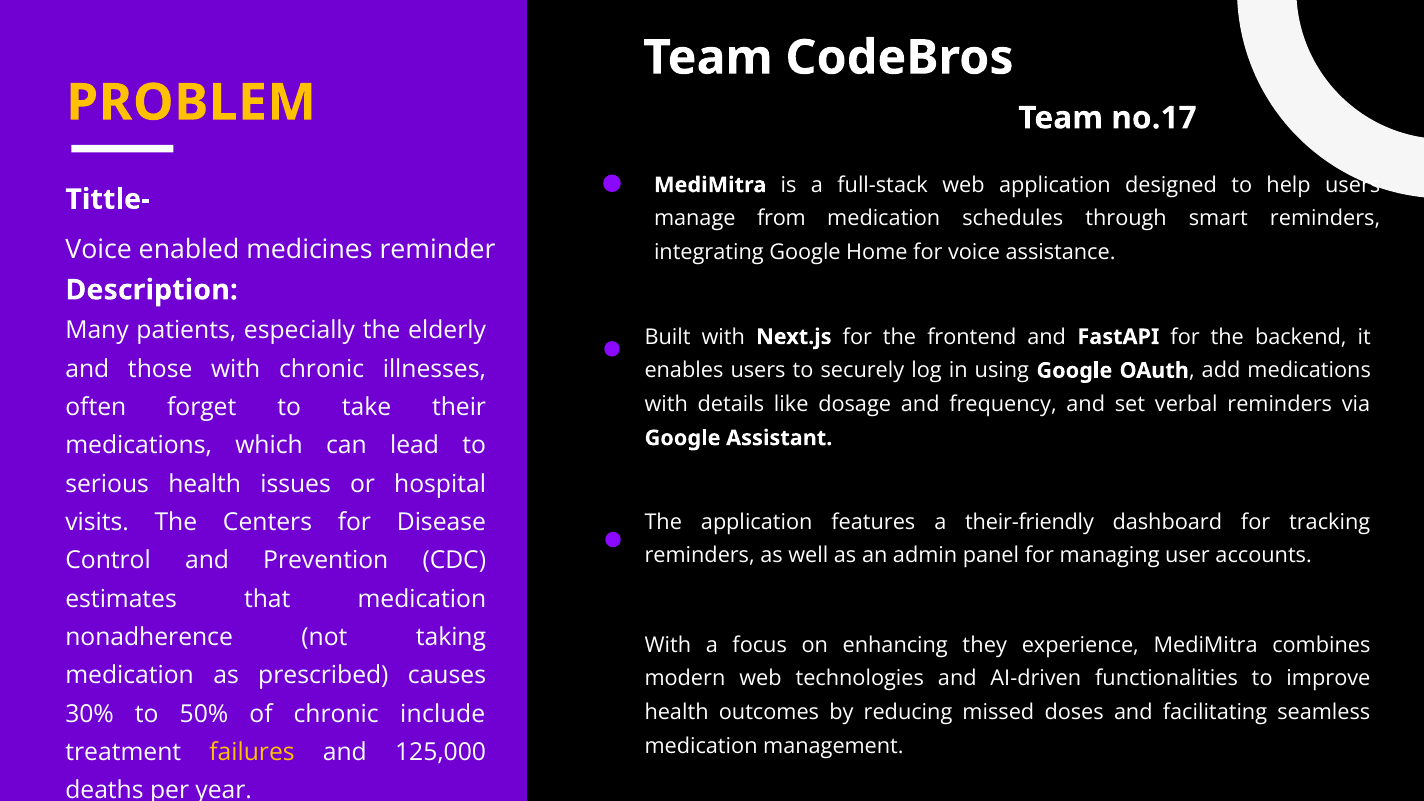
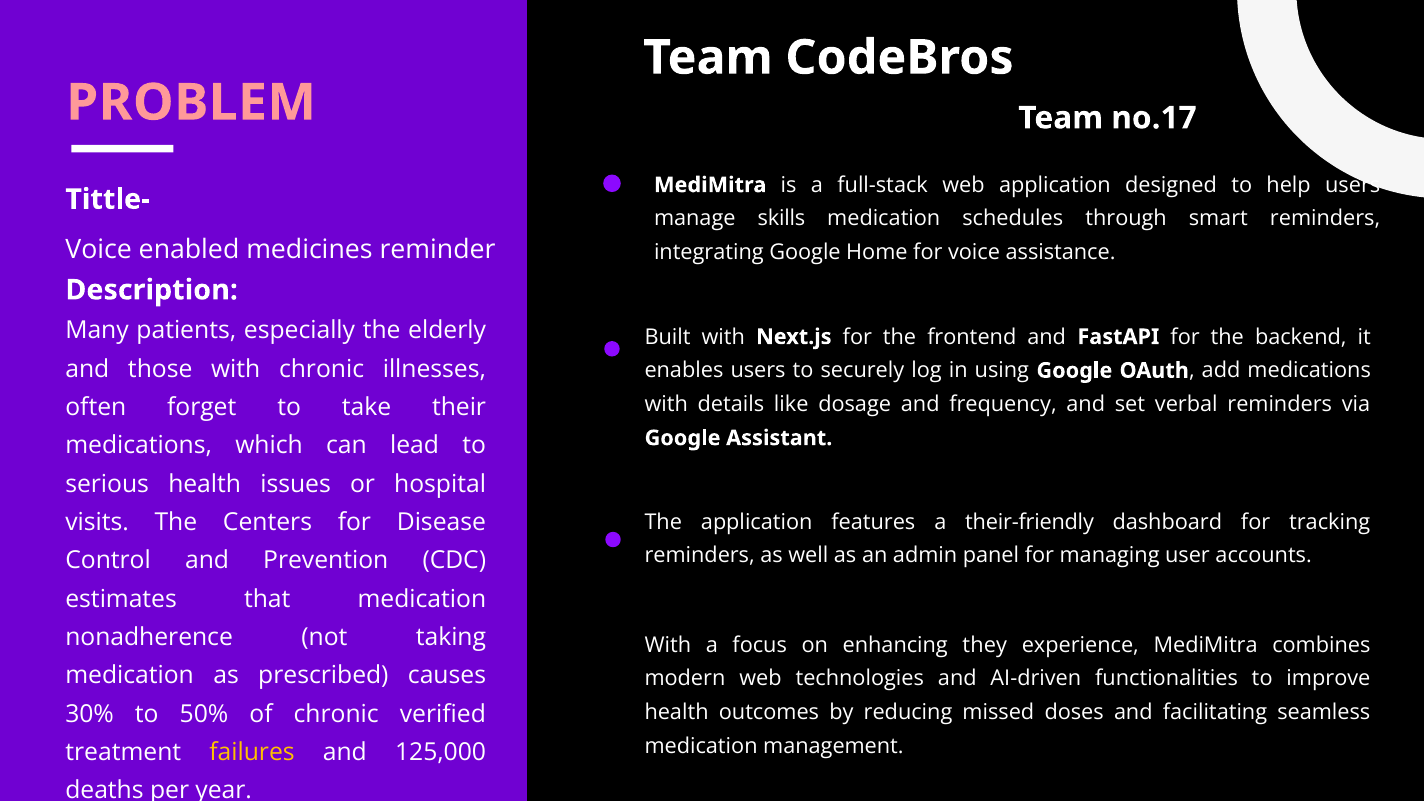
PROBLEM colour: yellow -> pink
from: from -> skills
include: include -> verified
